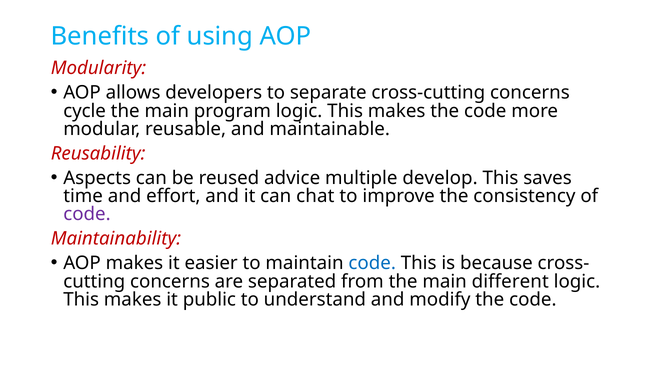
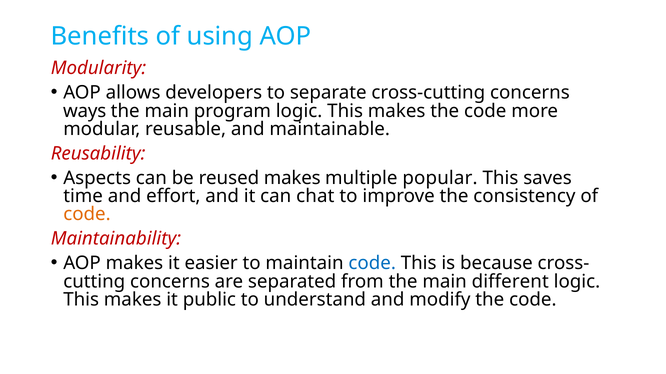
cycle: cycle -> ways
reused advice: advice -> makes
develop: develop -> popular
code at (87, 215) colour: purple -> orange
